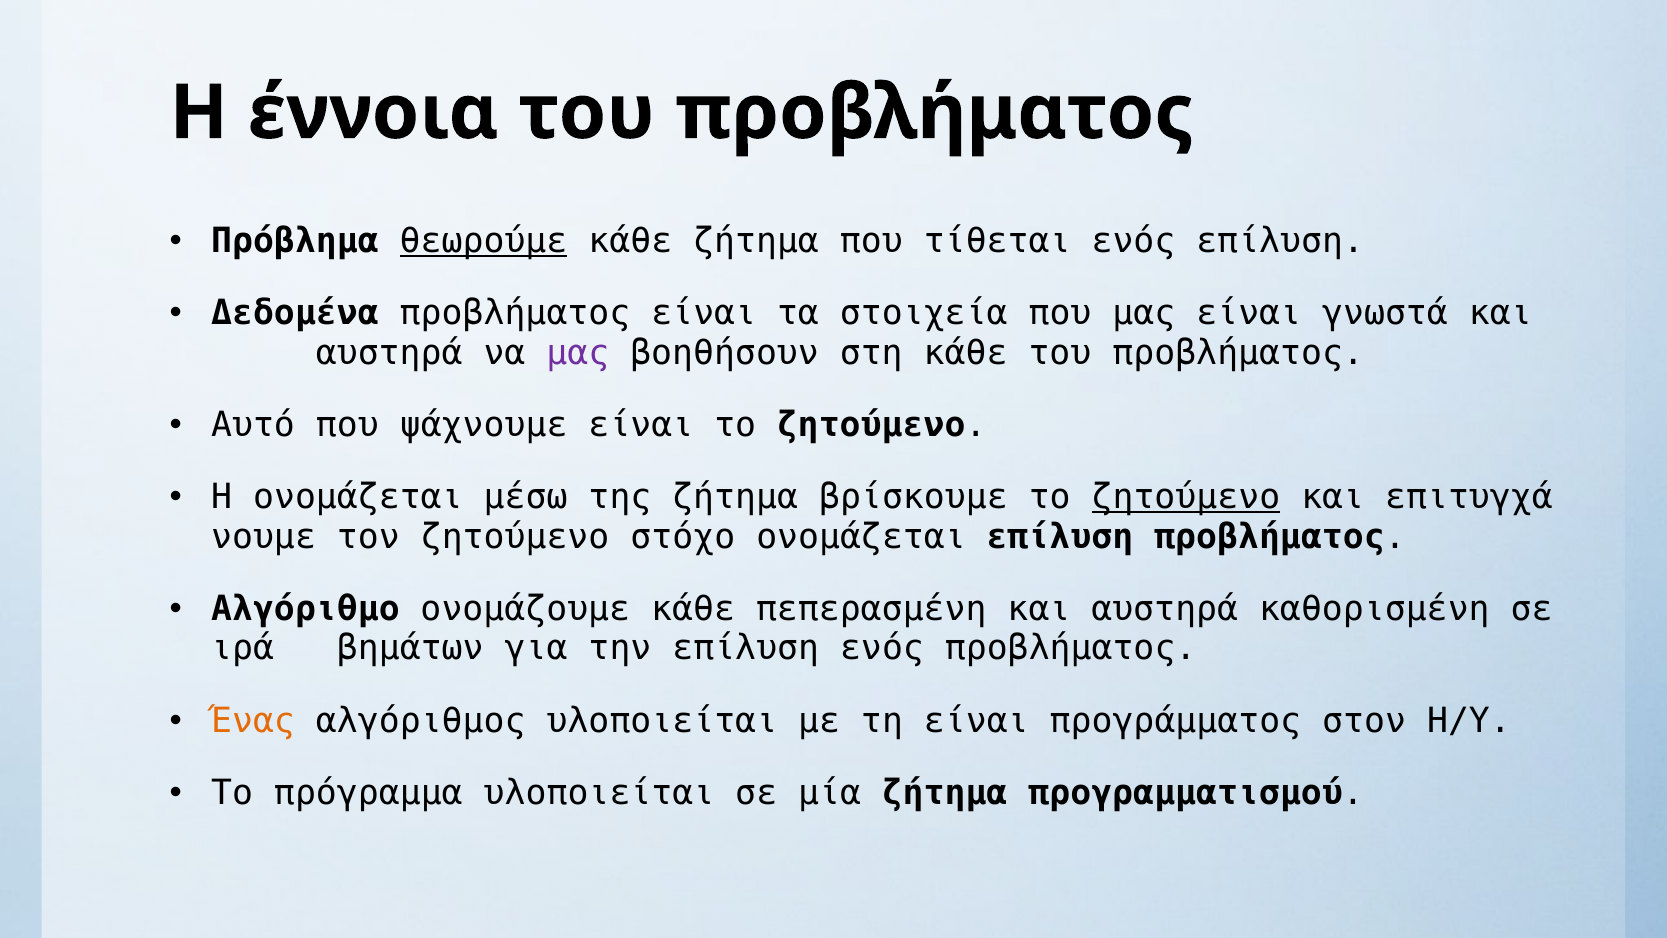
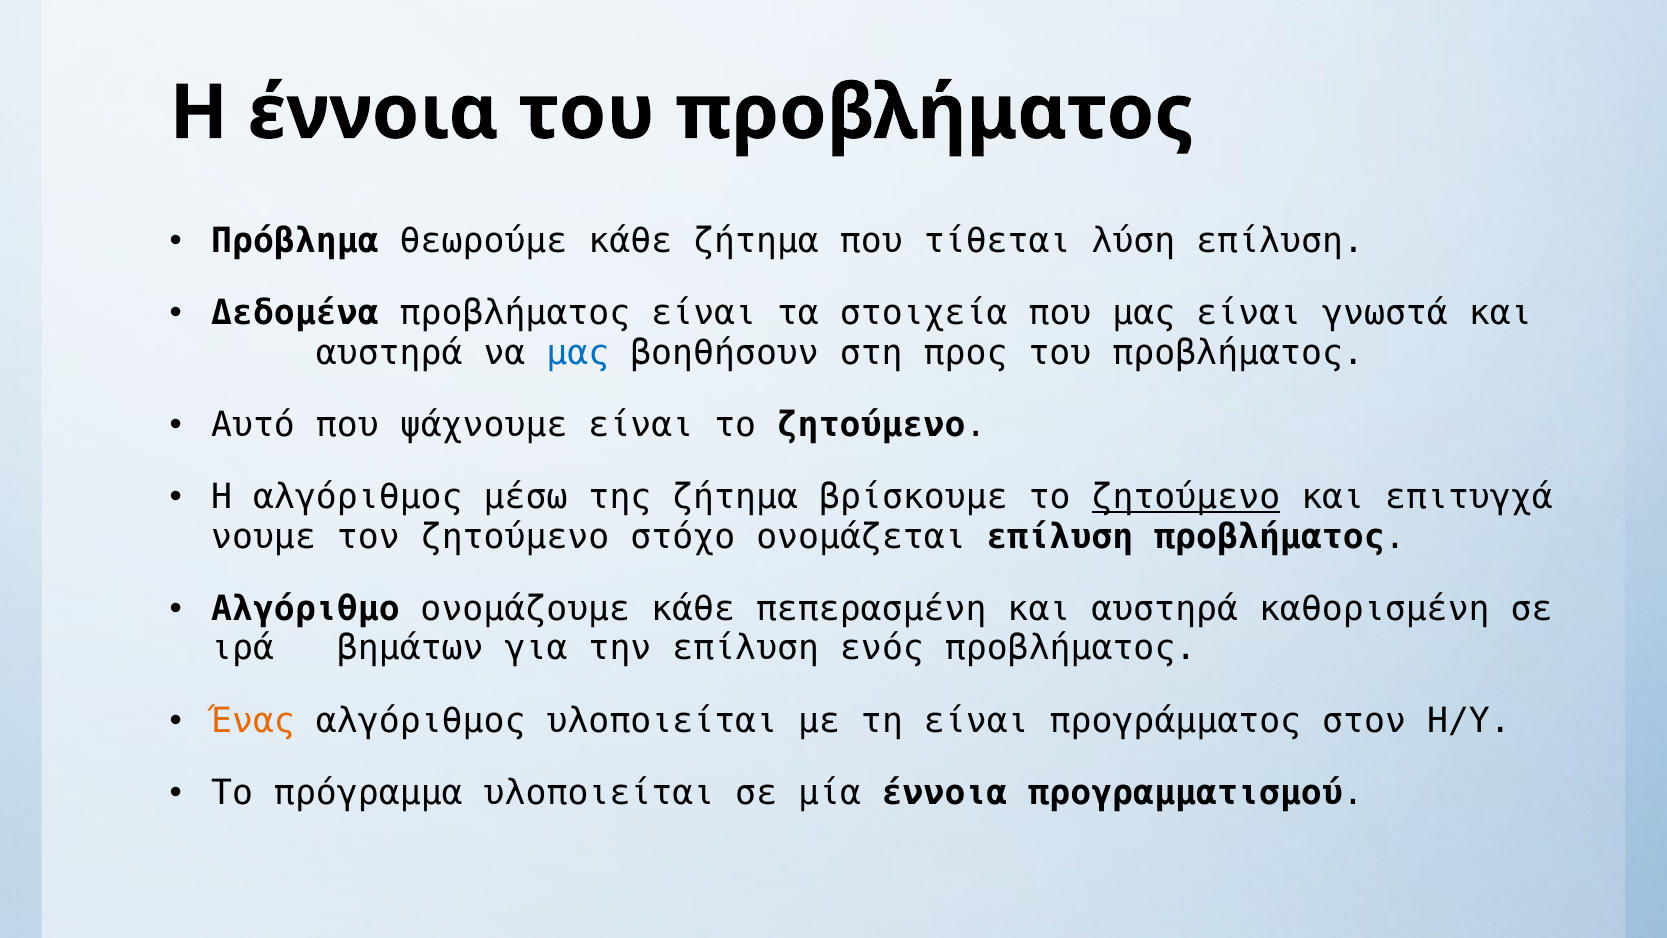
θεωρούμε underline: present -> none
τίθεται ενός: ενός -> λύση
μας at (578, 353) colour: purple -> blue
στη κάθε: κάθε -> προς
Η ονομάζεται: ονομάζεται -> αλγόριθµος
µία ζήτημα: ζήτημα -> έννοια
